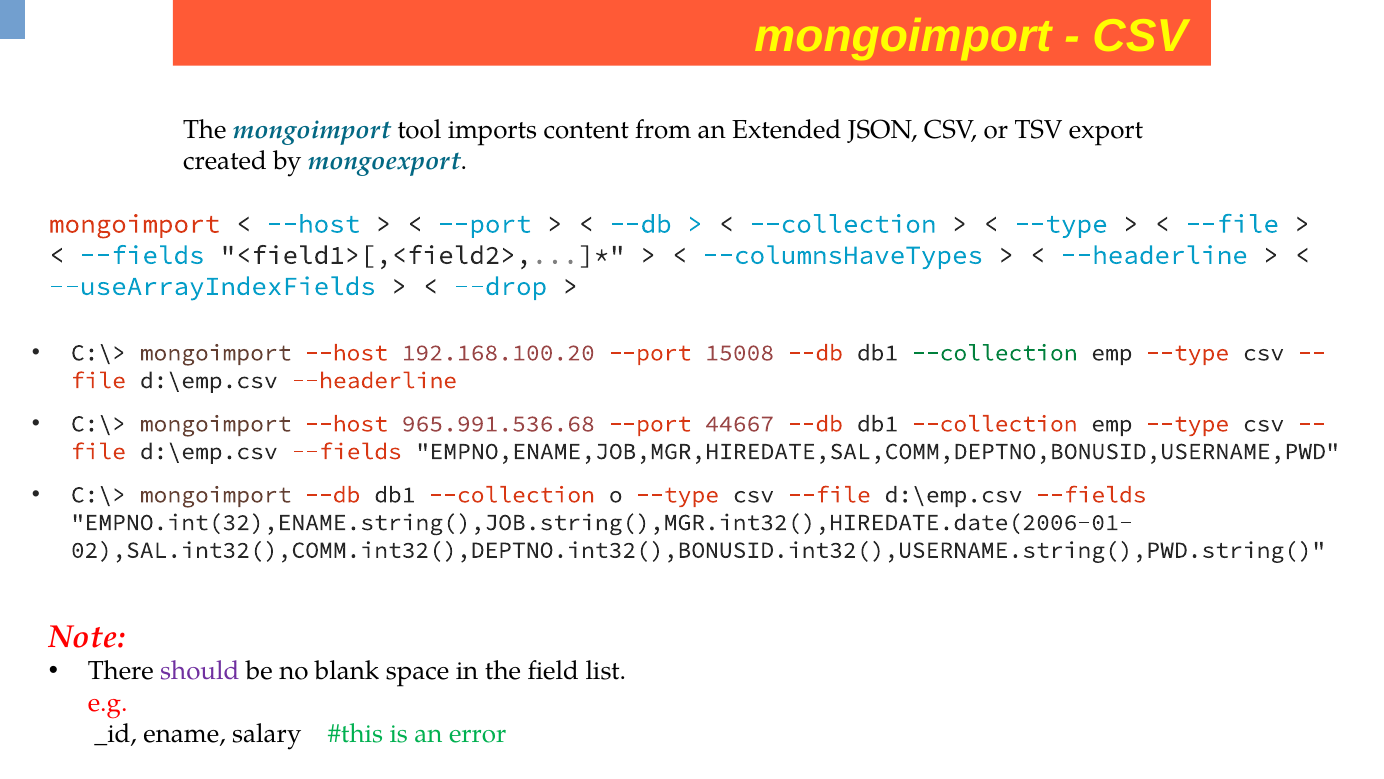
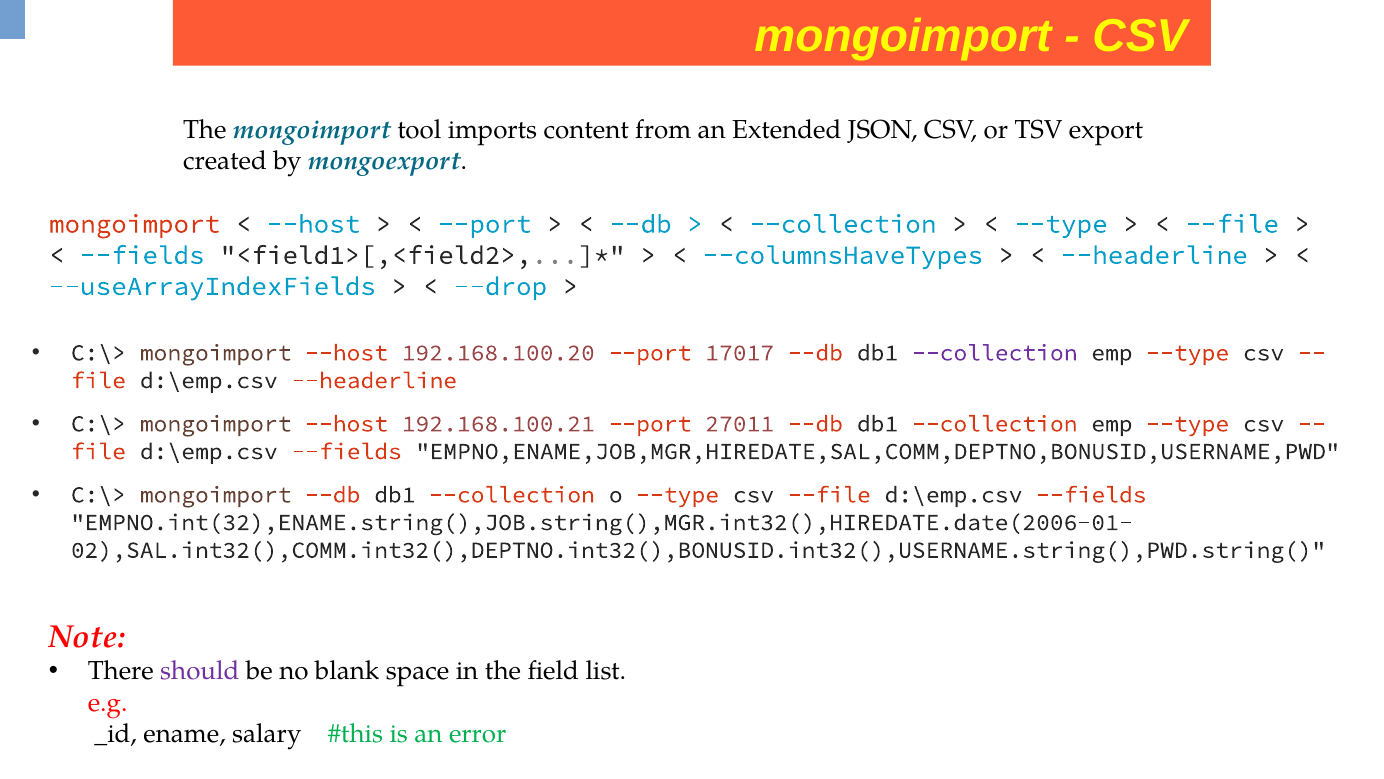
15008: 15008 -> 17017
--collection at (995, 353) colour: green -> purple
965.991.536.68: 965.991.536.68 -> 192.168.100.21
44667: 44667 -> 27011
